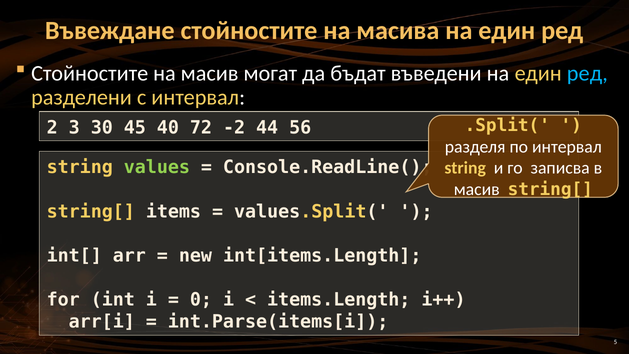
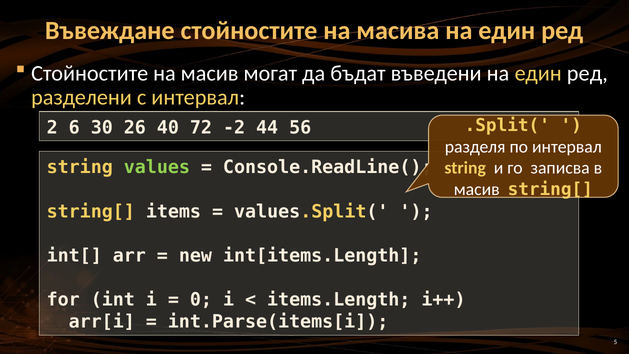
ред at (587, 73) colour: light blue -> white
3: 3 -> 6
45: 45 -> 26
